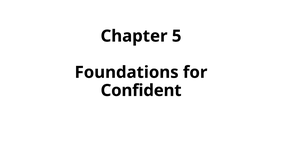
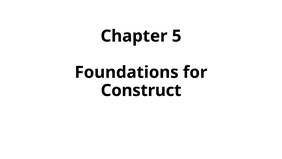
Confident: Confident -> Construct
